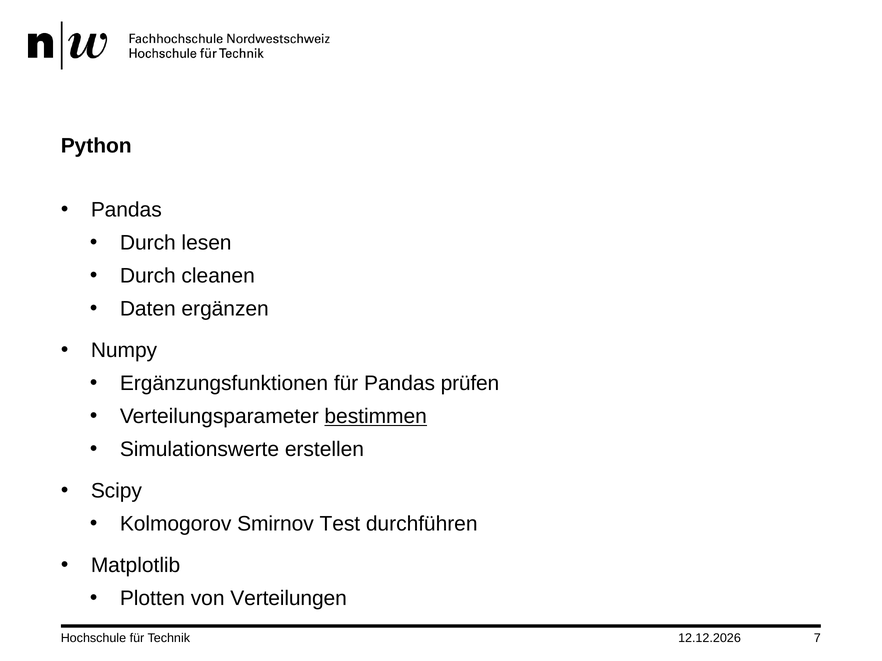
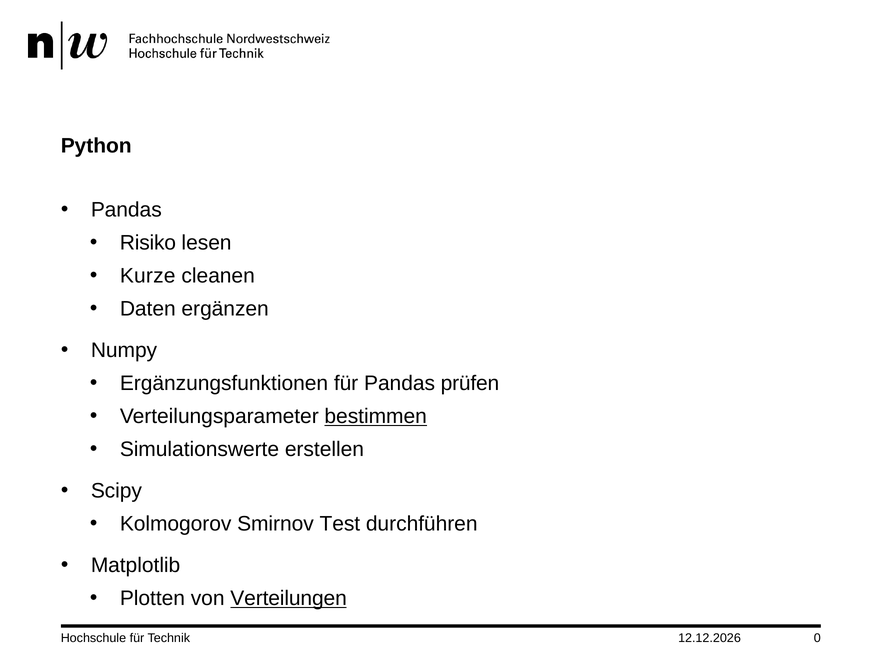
Durch at (148, 243): Durch -> Risiko
Durch at (148, 276): Durch -> Kurze
Verteilungen underline: none -> present
7: 7 -> 0
